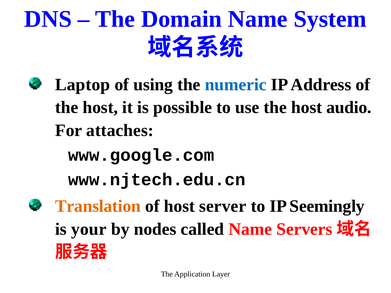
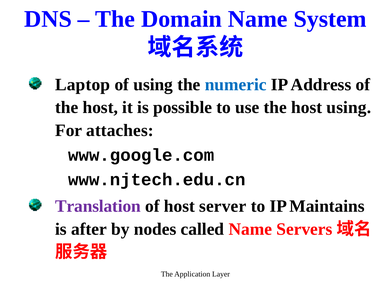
host audio: audio -> using
Translation colour: orange -> purple
Seemingly: Seemingly -> Maintains
your: your -> after
